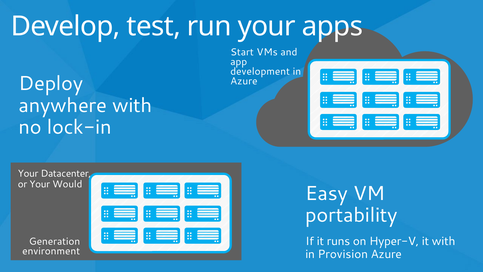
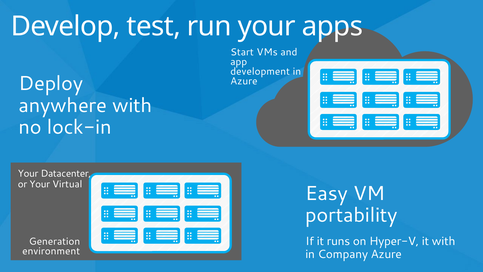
Would: Would -> Virtual
Provision: Provision -> Company
